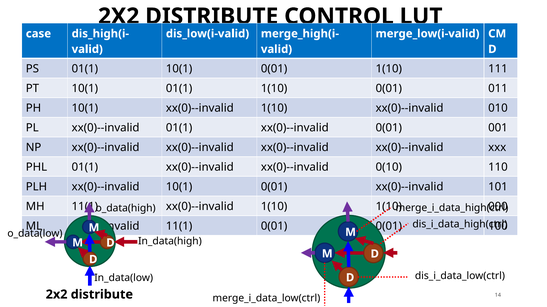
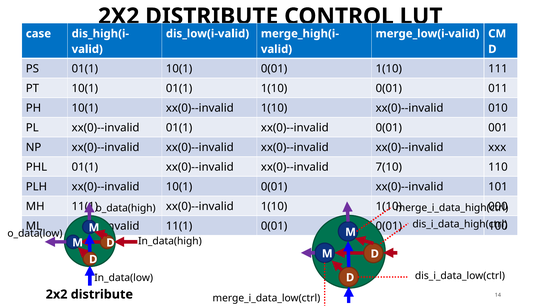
0(10: 0(10 -> 7(10
